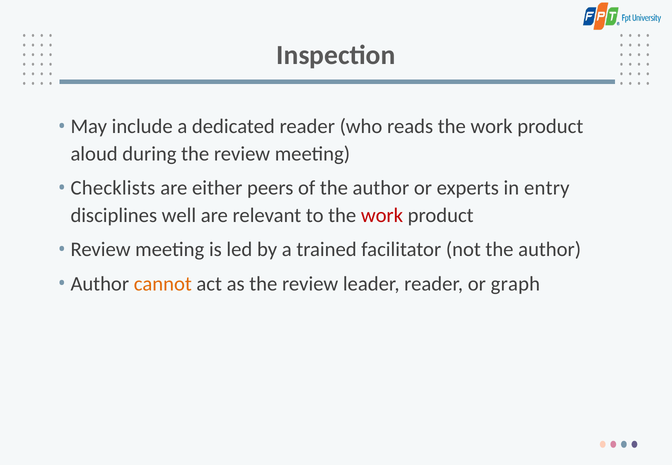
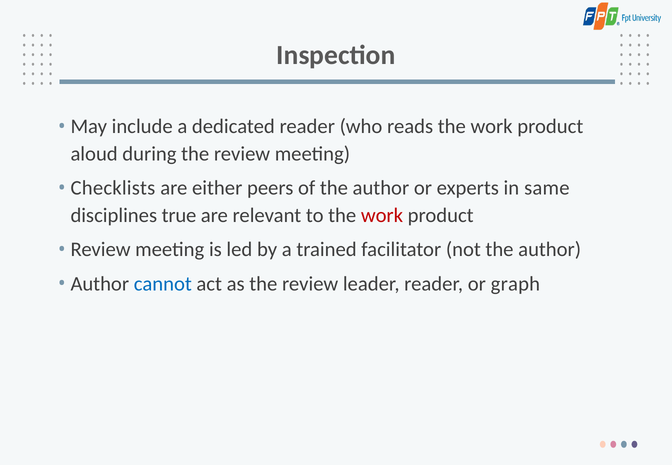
entry: entry -> same
well: well -> true
cannot colour: orange -> blue
